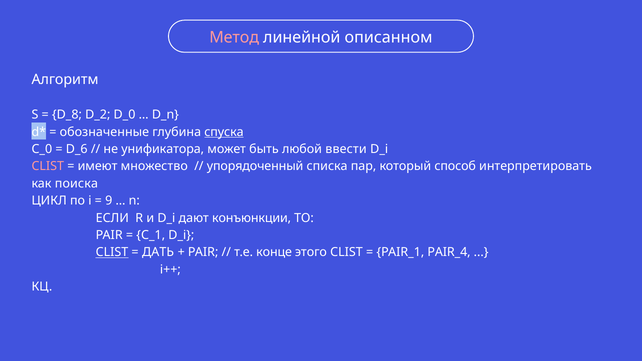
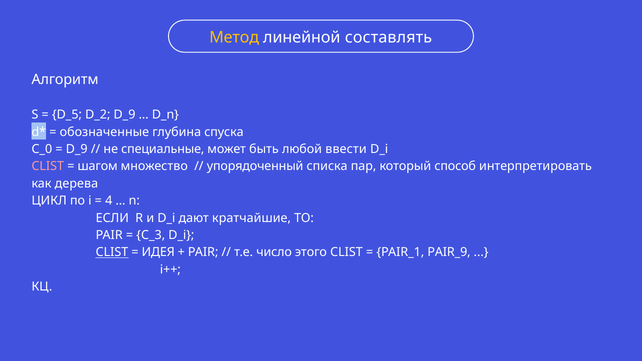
Метод colour: pink -> yellow
описанном: описанном -> составлять
D_8: D_8 -> D_5
D_2 D_0: D_0 -> D_9
спуска underline: present -> none
D_6 at (77, 149): D_6 -> D_9
унификатора: унификатора -> специальные
имеют: имеют -> шагом
поиска: поиска -> дерева
9: 9 -> 4
конъюнкции: конъюнкции -> кратчайшие
С_1: С_1 -> С_3
ДАТЬ: ДАТЬ -> ИДЕЯ
конце: конце -> число
PAIR_4: PAIR_4 -> PAIR_9
